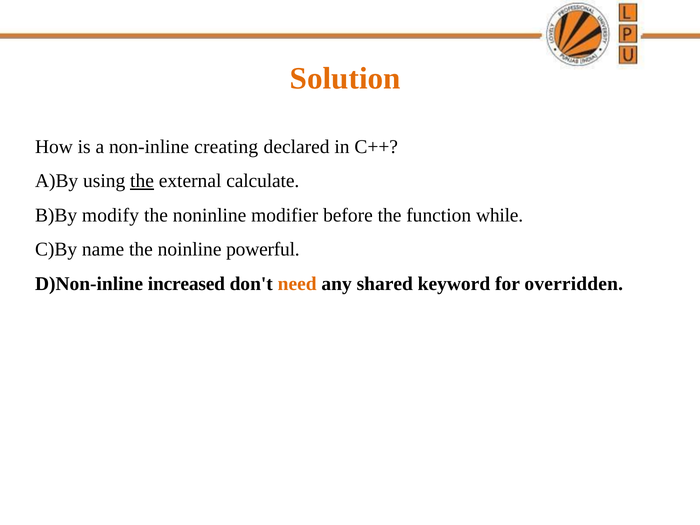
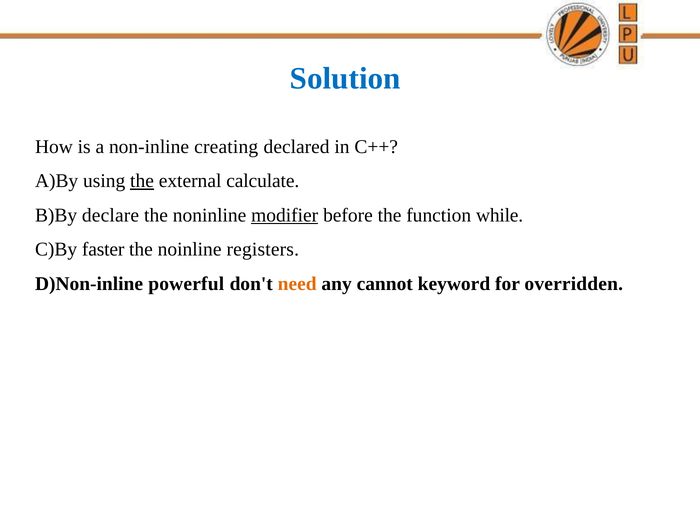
Solution colour: orange -> blue
modify: modify -> declare
modifier underline: none -> present
name: name -> faster
powerful: powerful -> registers
increased: increased -> powerful
shared: shared -> cannot
